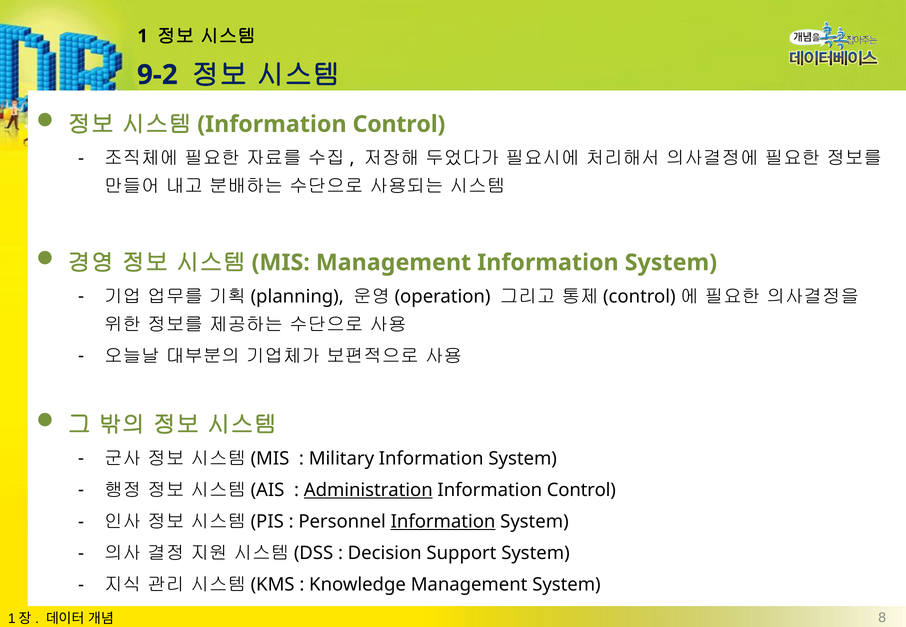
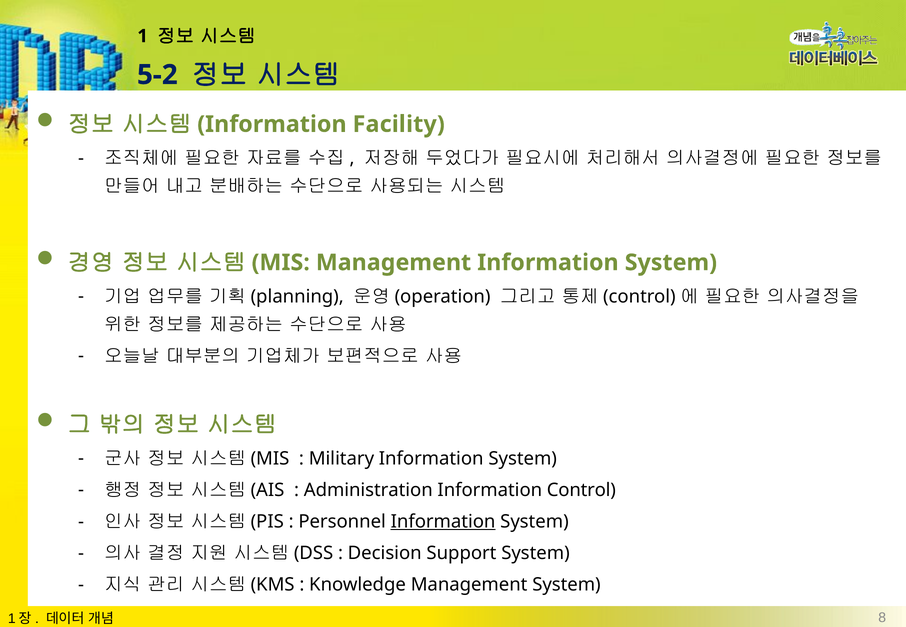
9-2: 9-2 -> 5-2
Control at (399, 124): Control -> Facility
Administration underline: present -> none
